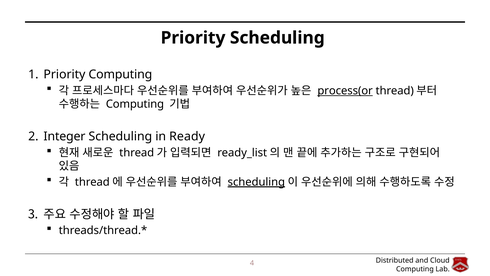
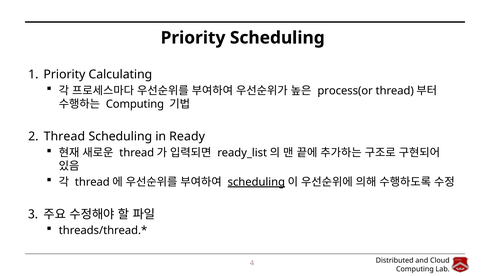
Priority Computing: Computing -> Calculating
process(or underline: present -> none
Integer at (64, 136): Integer -> Thread
